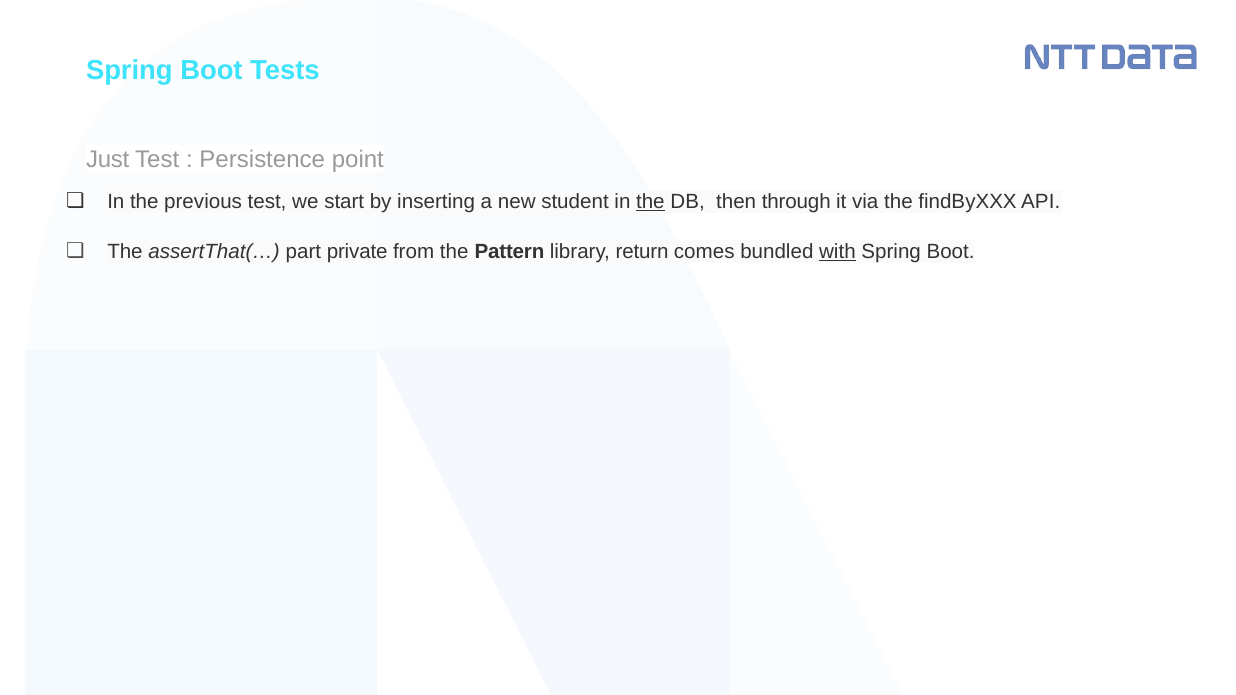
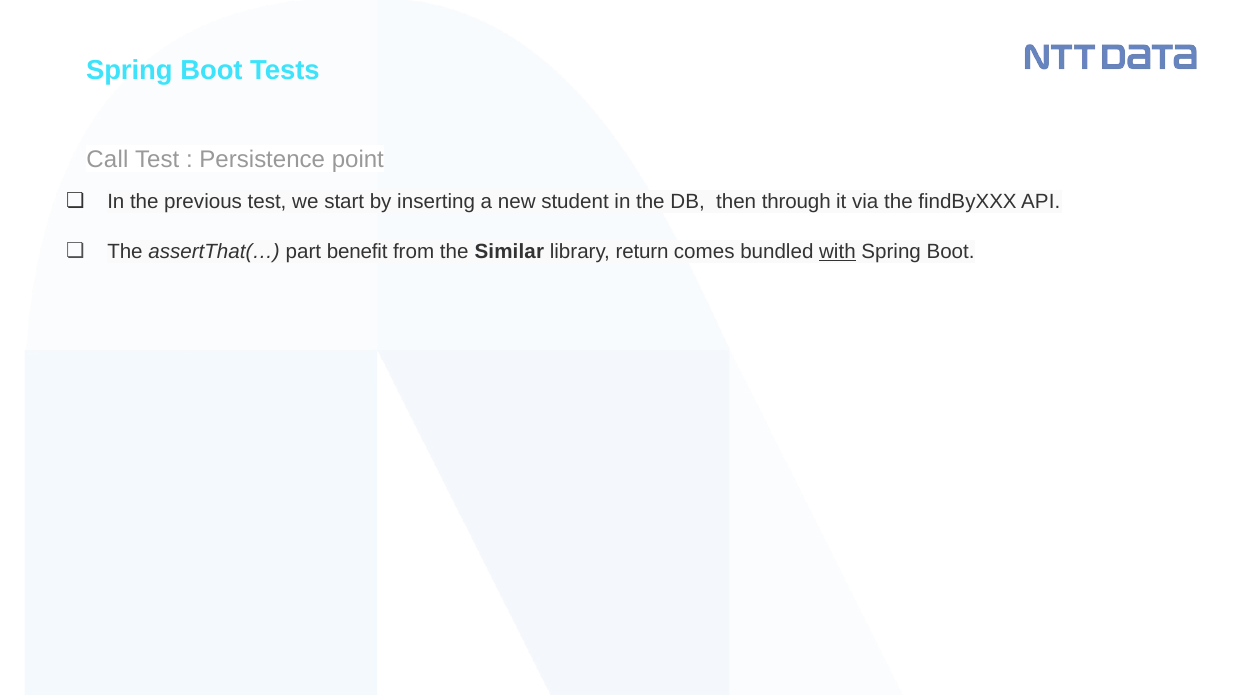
Just: Just -> Call
the at (650, 202) underline: present -> none
private: private -> benefit
Pattern: Pattern -> Similar
